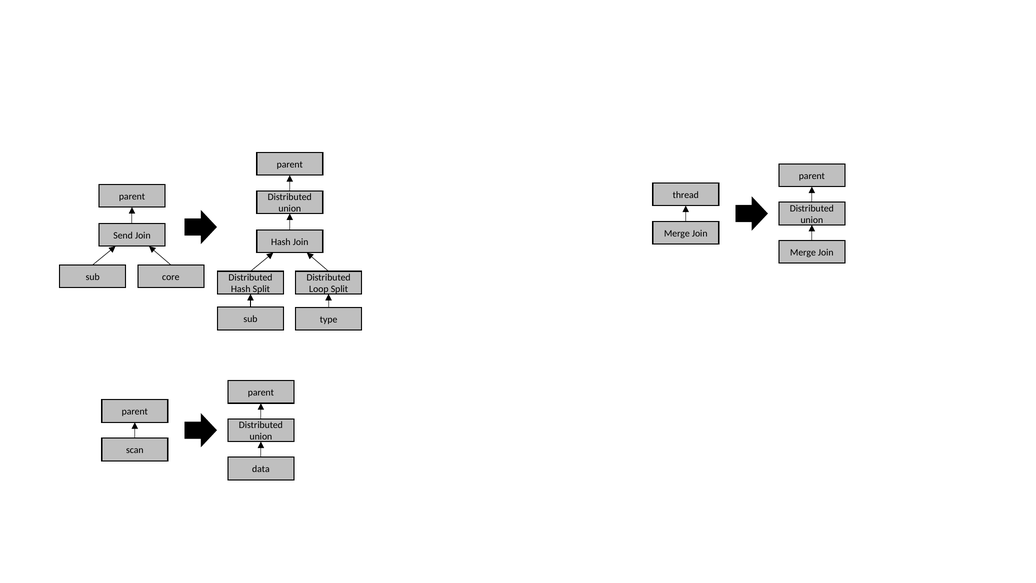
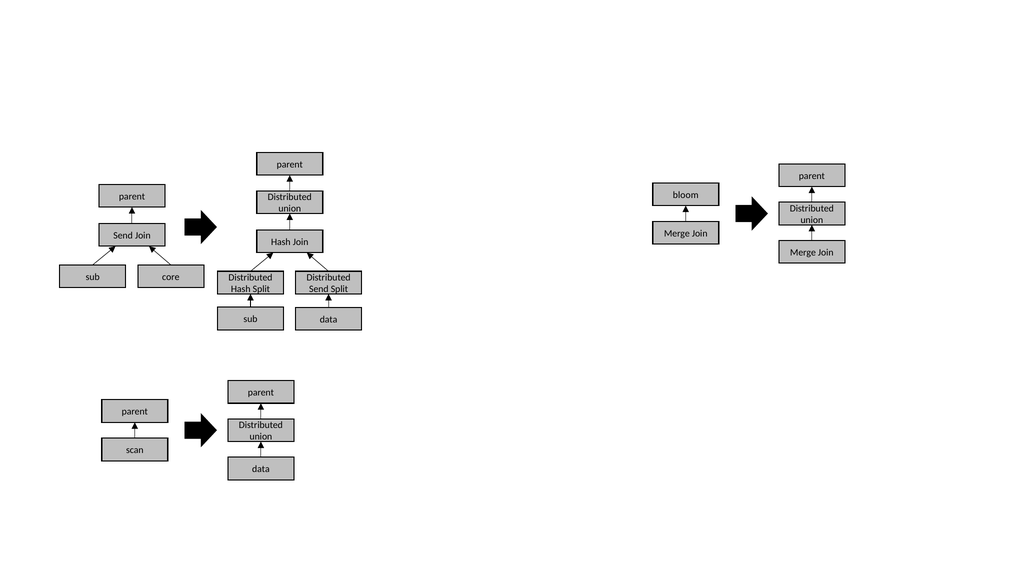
thread: thread -> bloom
Loop at (319, 289): Loop -> Send
type at (329, 319): type -> data
